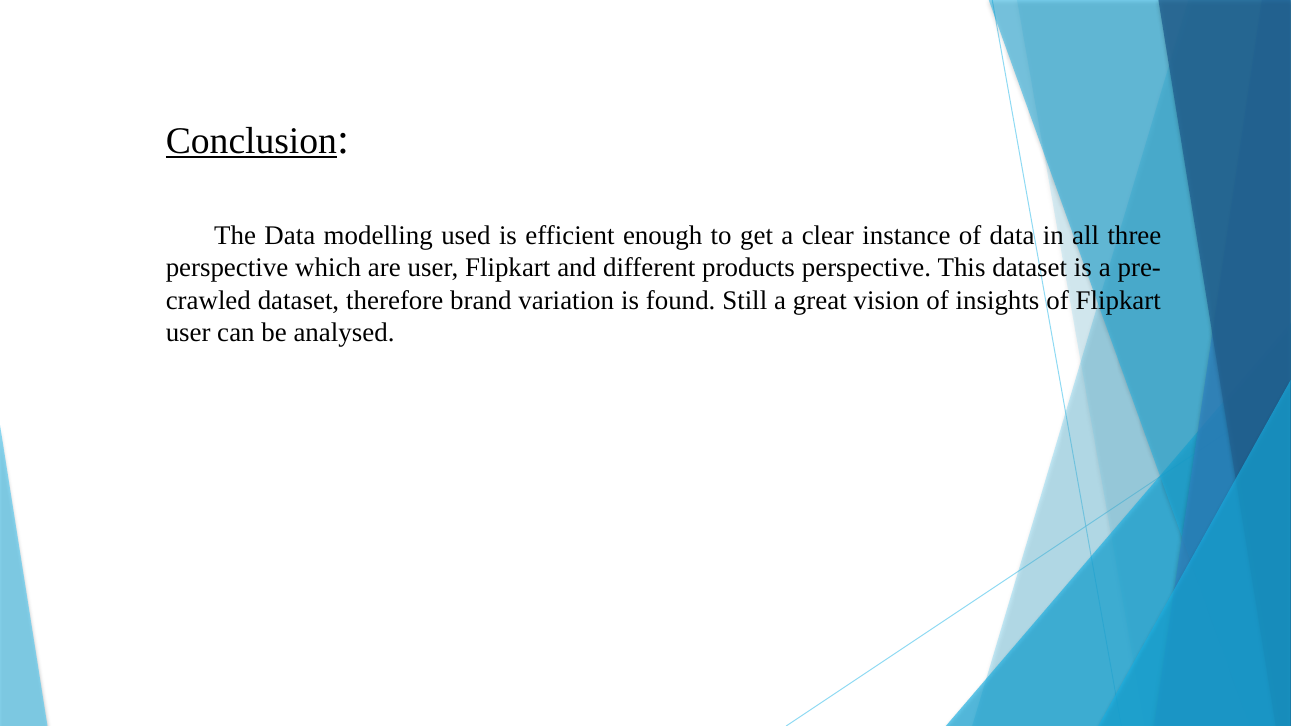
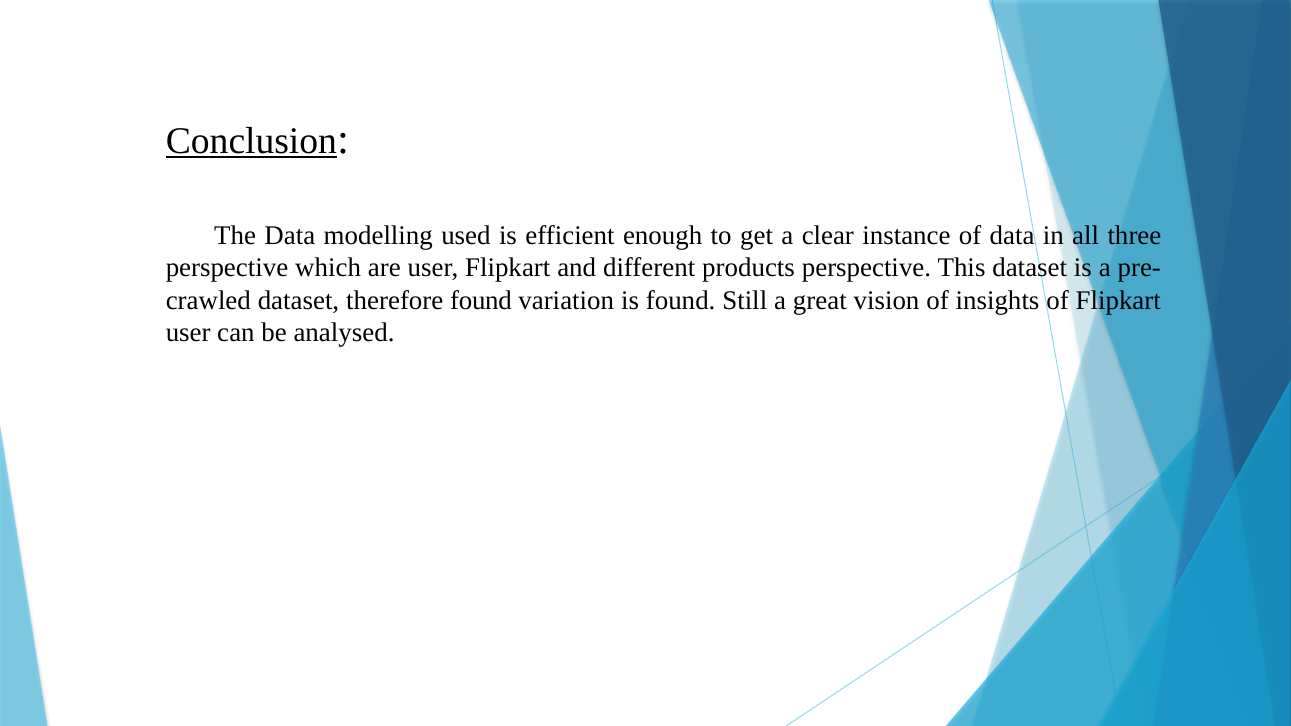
therefore brand: brand -> found
